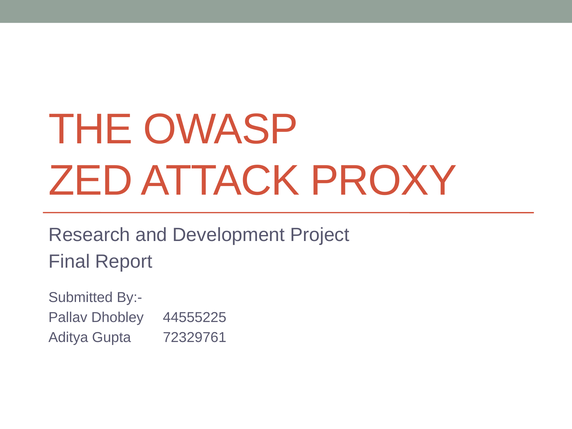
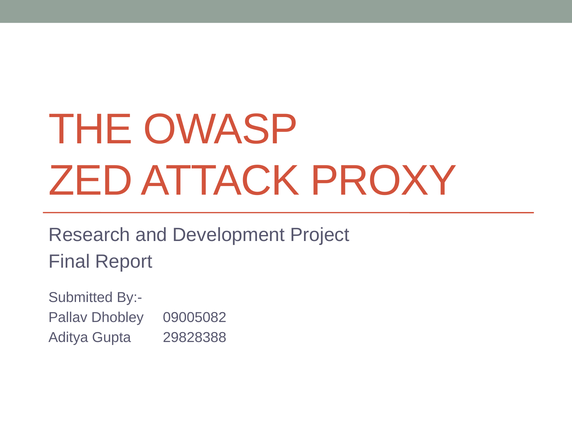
44555225: 44555225 -> 09005082
72329761: 72329761 -> 29828388
